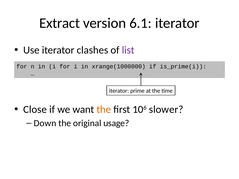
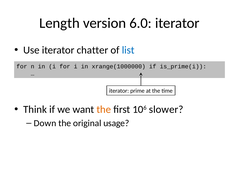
Extract: Extract -> Length
6.1: 6.1 -> 6.0
clashes: clashes -> chatter
list colour: purple -> blue
Close: Close -> Think
